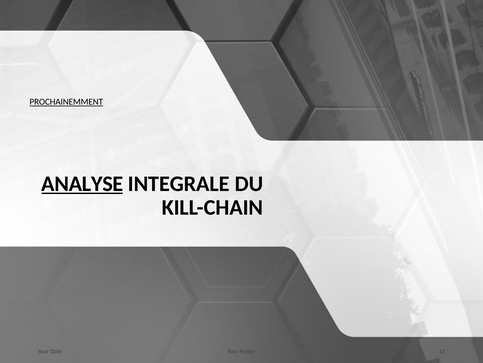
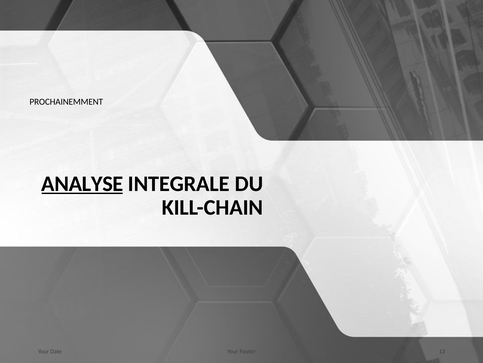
PROCHAINEMMENT underline: present -> none
